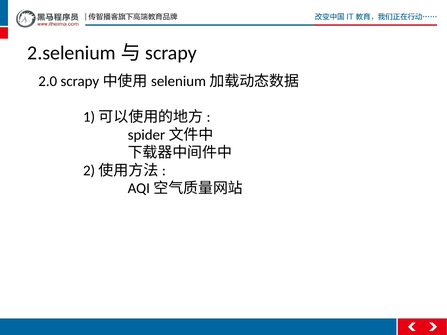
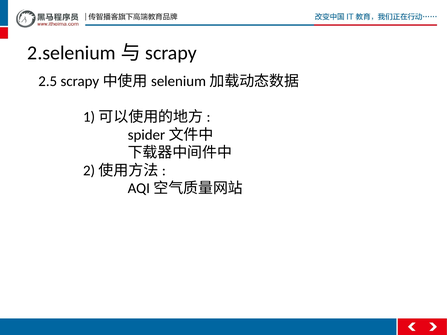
2.0: 2.0 -> 2.5
